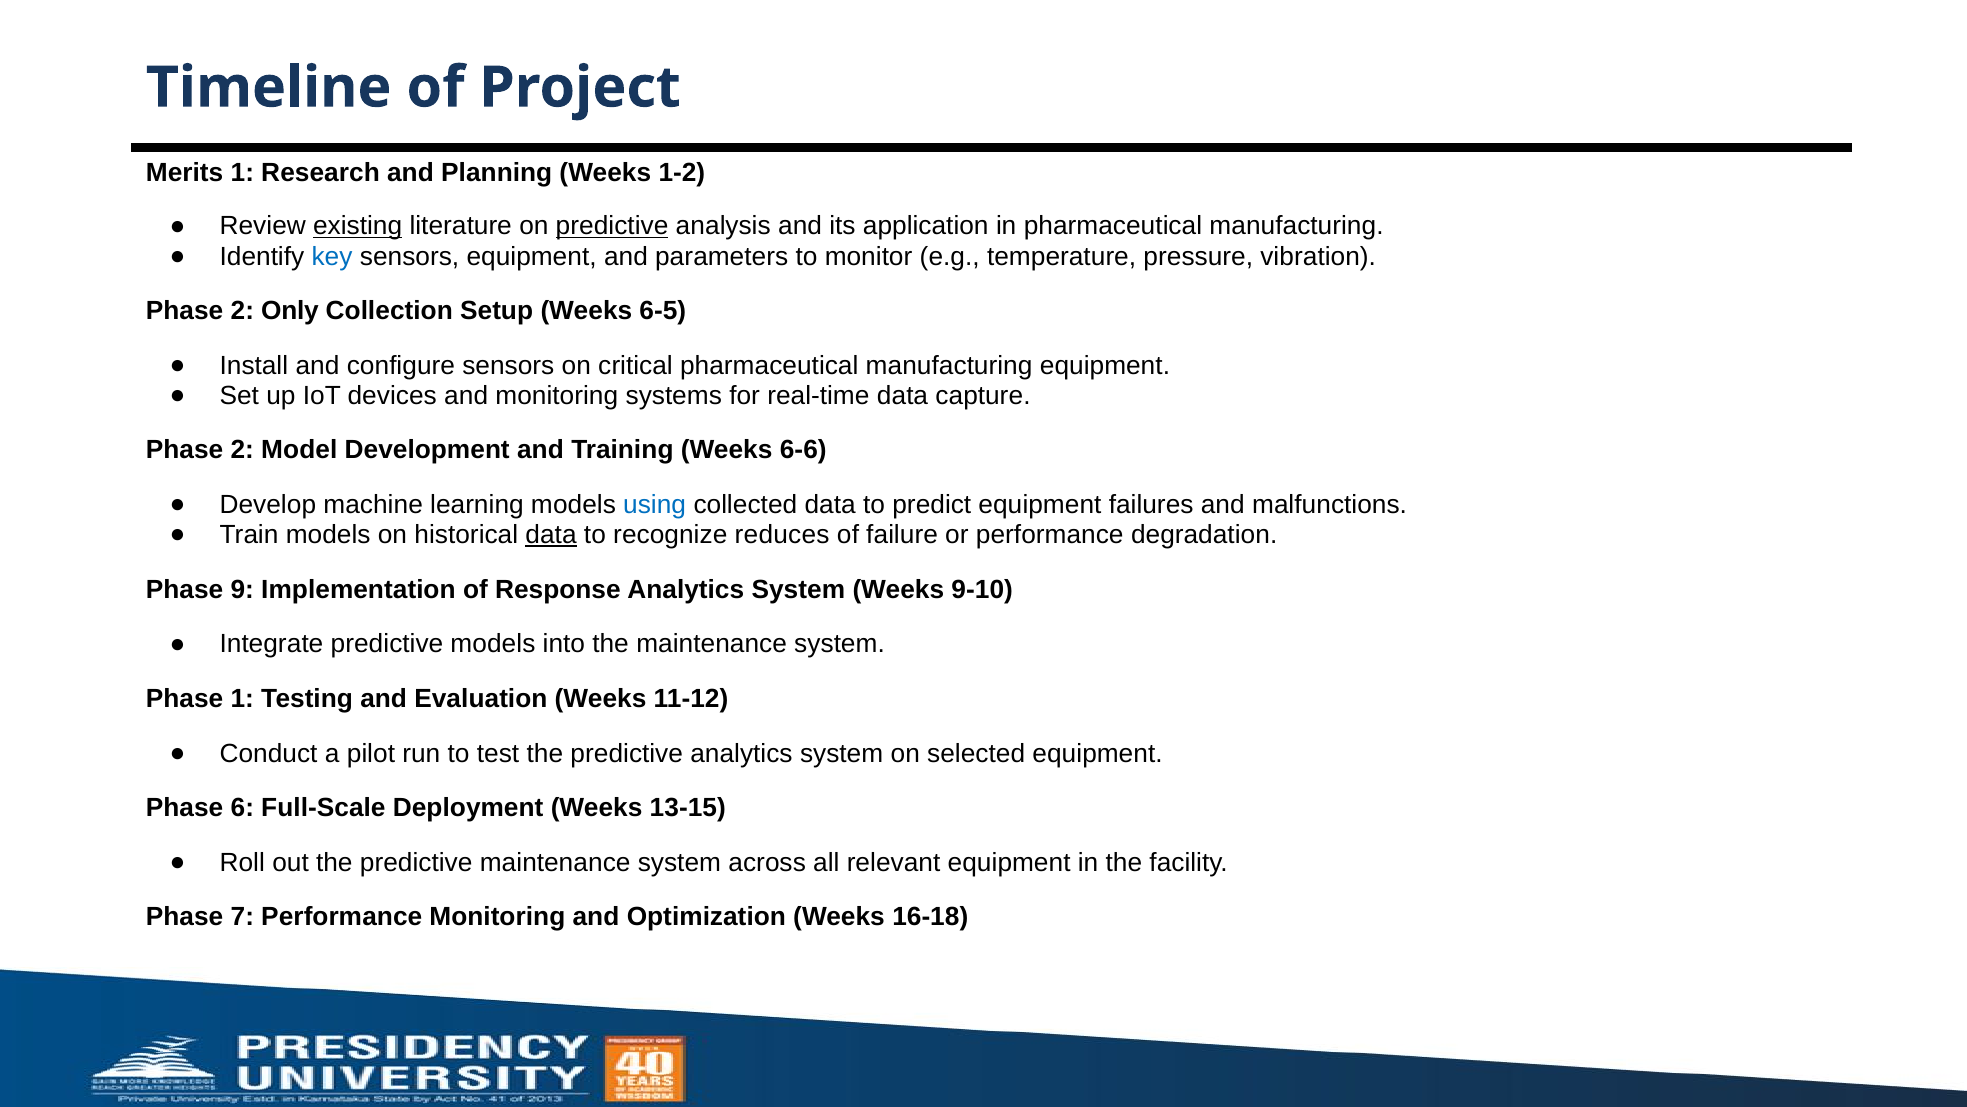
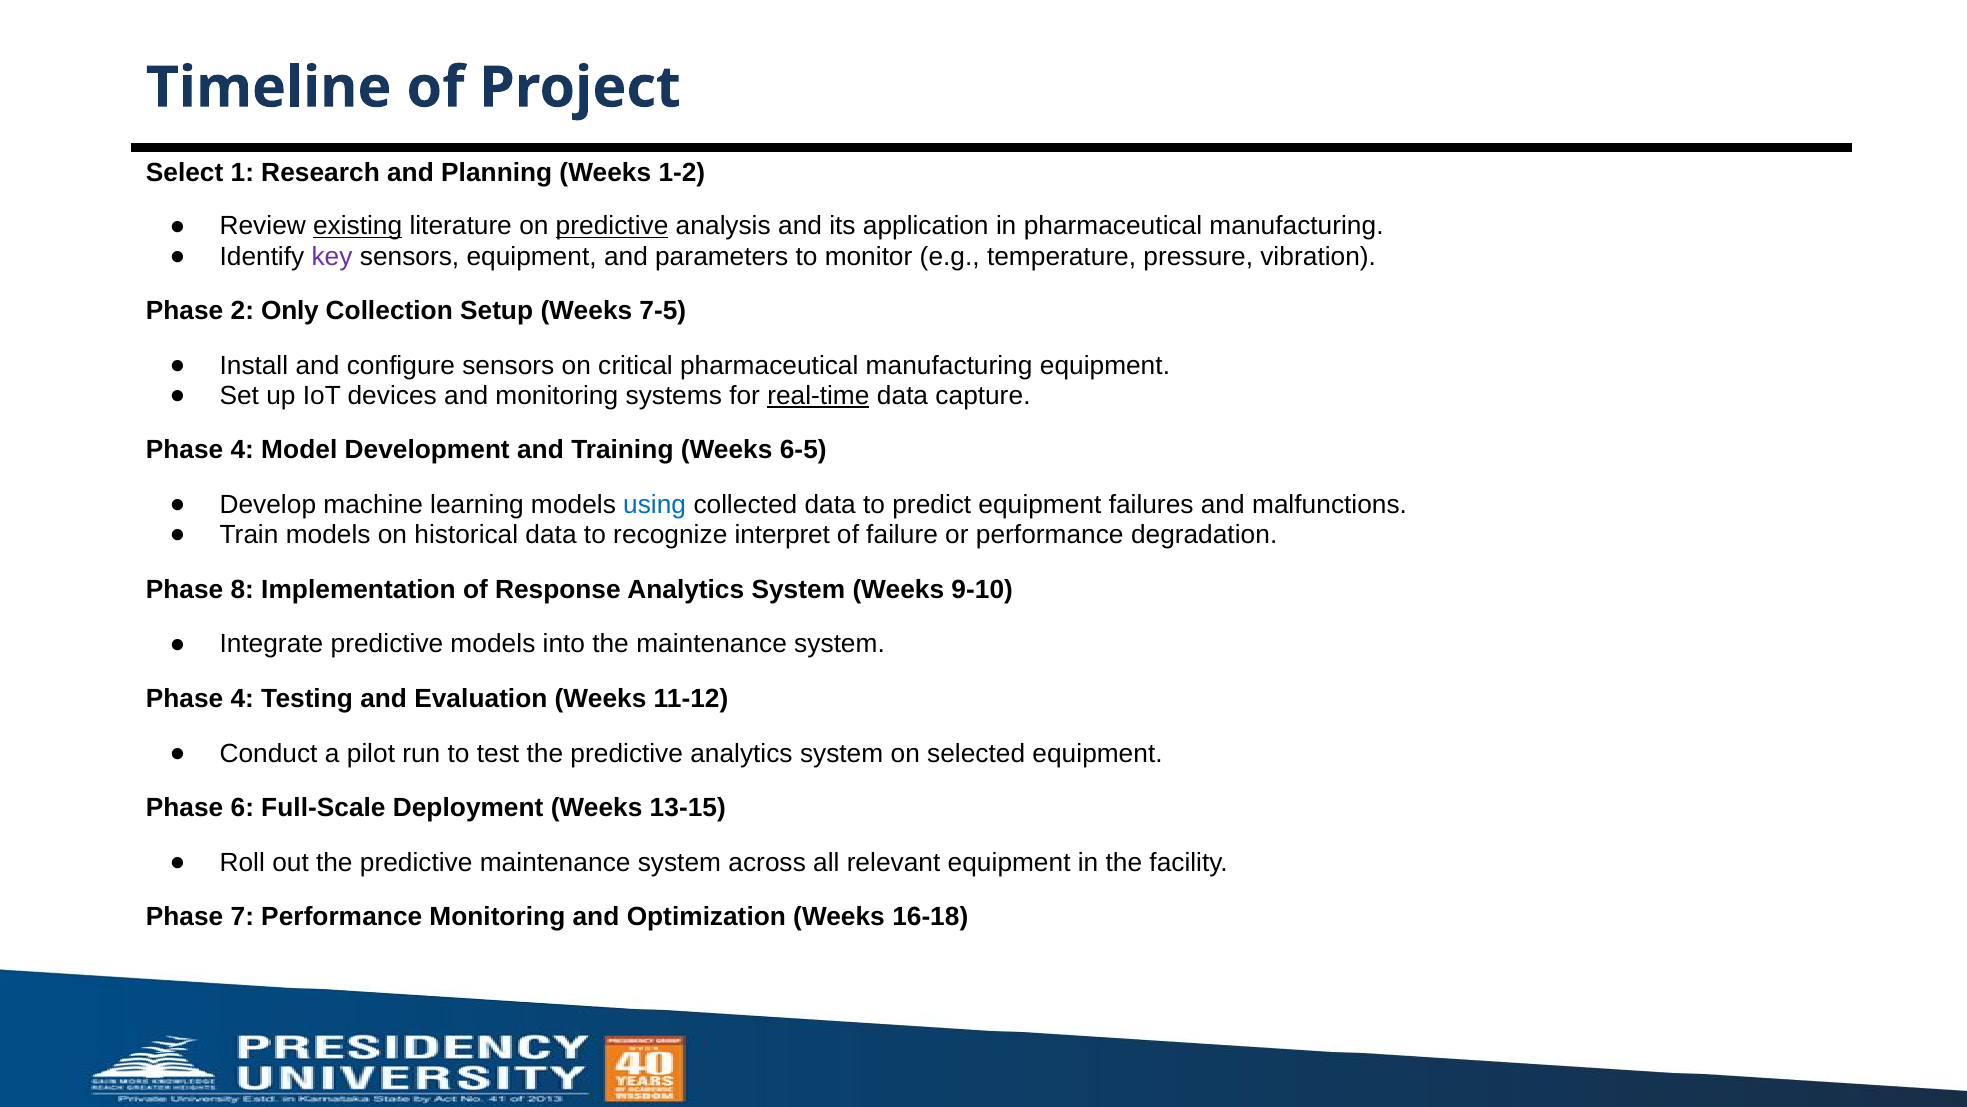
Merits: Merits -> Select
key colour: blue -> purple
6-5: 6-5 -> 7-5
real-time underline: none -> present
2 at (242, 450): 2 -> 4
6-6: 6-6 -> 6-5
data at (551, 535) underline: present -> none
reduces: reduces -> interpret
9: 9 -> 8
1 at (242, 698): 1 -> 4
